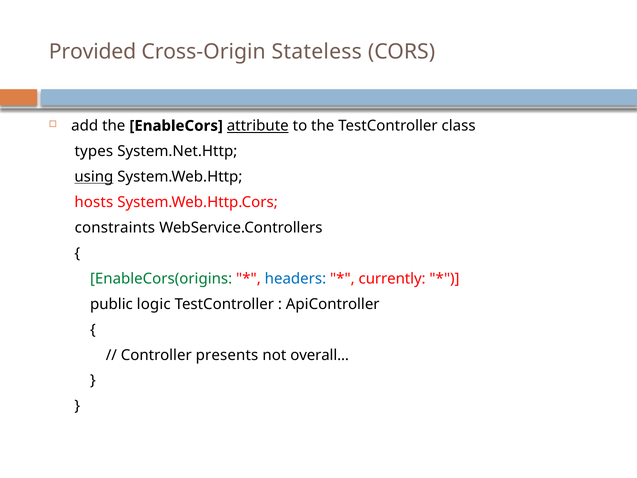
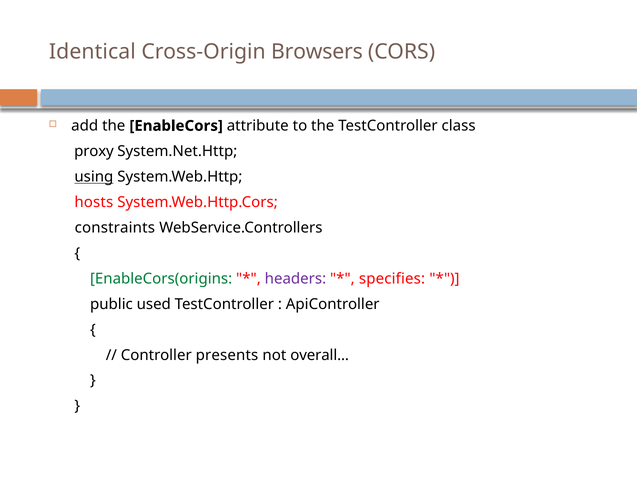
Provided: Provided -> Identical
Stateless: Stateless -> Browsers
attribute underline: present -> none
types: types -> proxy
headers colour: blue -> purple
currently: currently -> specifies
logic: logic -> used
